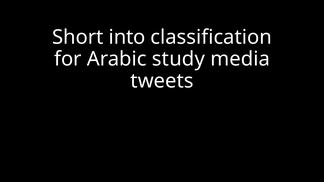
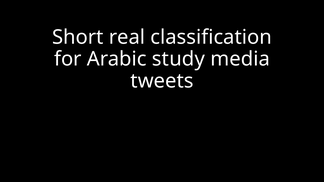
into: into -> real
